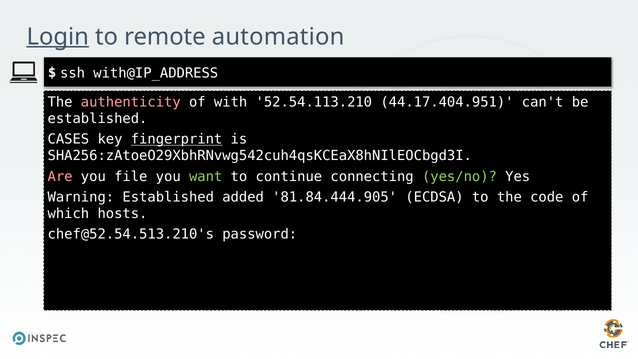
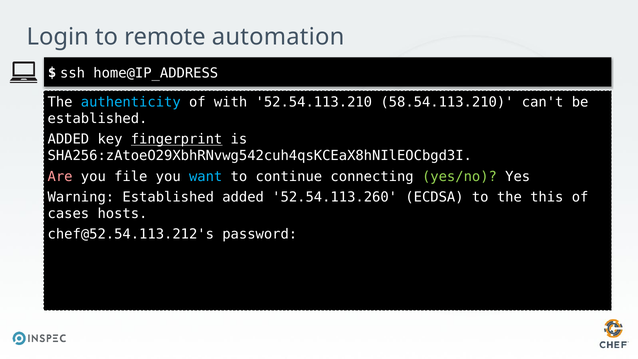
Login underline: present -> none
with@IP_ADDRESS: with@IP_ADDRESS -> home@IP_ADDRESS
authenticity colour: pink -> light blue
44.17.404.951: 44.17.404.951 -> 58.54.113.210
CASES at (68, 139): CASES -> ADDED
want colour: light green -> light blue
81.84.444.905: 81.84.444.905 -> 52.54.113.260
code: code -> this
which: which -> cases
chef@52.54.513.210's: chef@52.54.513.210's -> chef@52.54.113.212's
